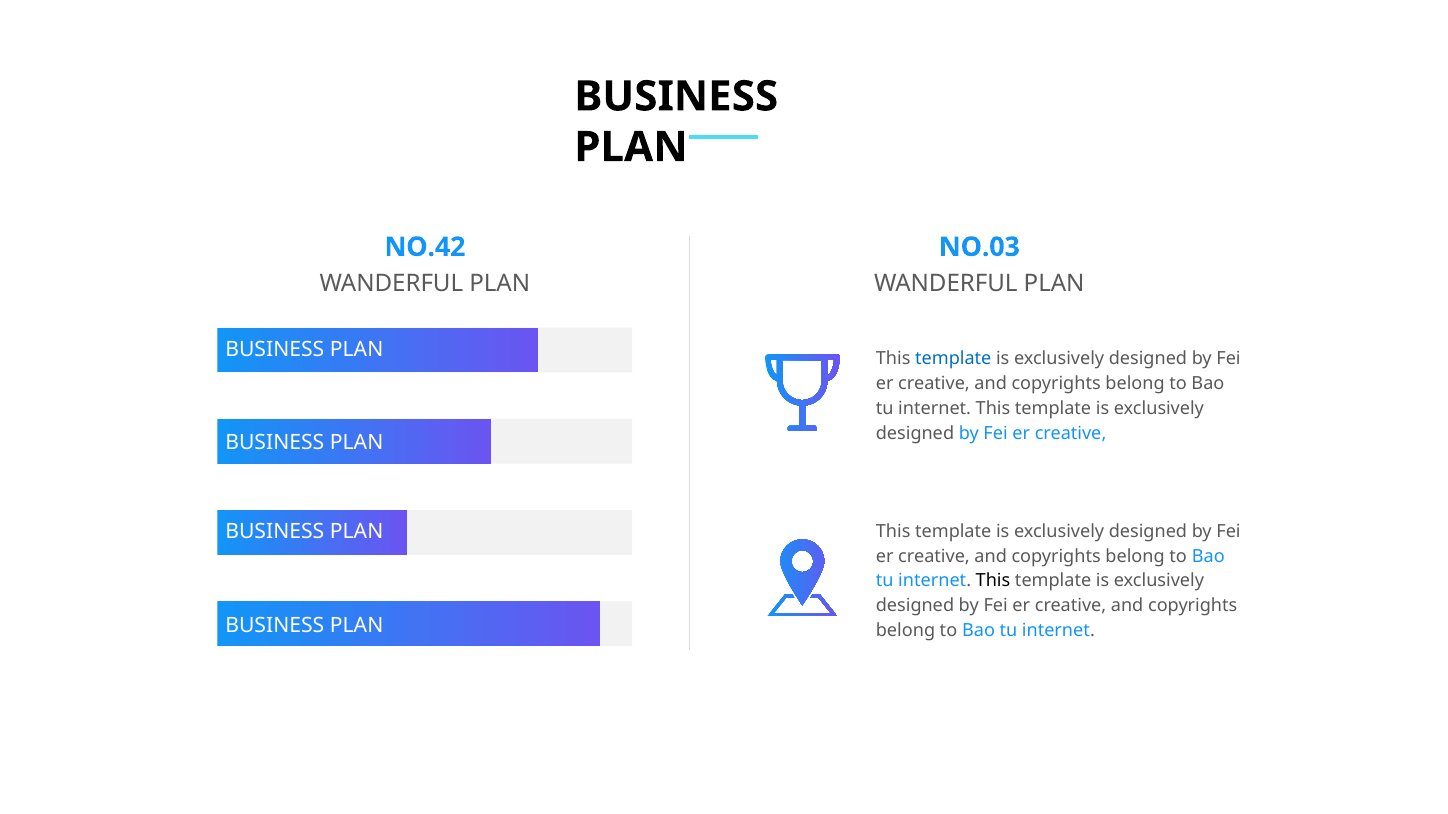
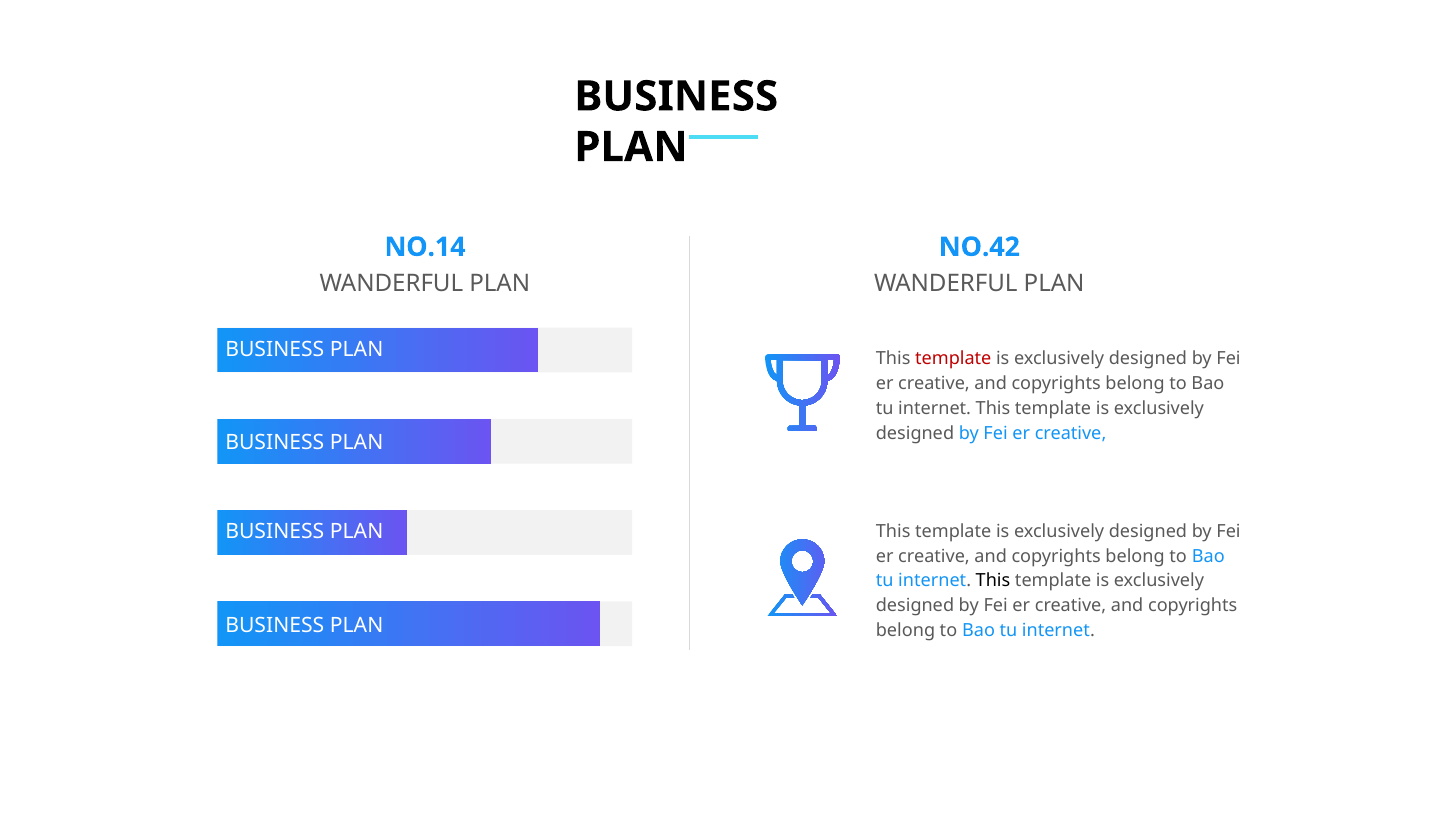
NO.42: NO.42 -> NO.14
NO.03: NO.03 -> NO.42
template at (953, 359) colour: blue -> red
